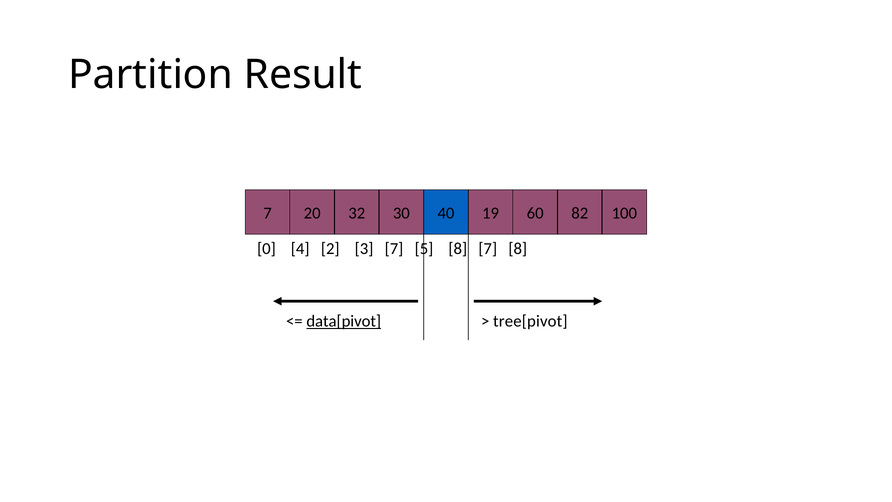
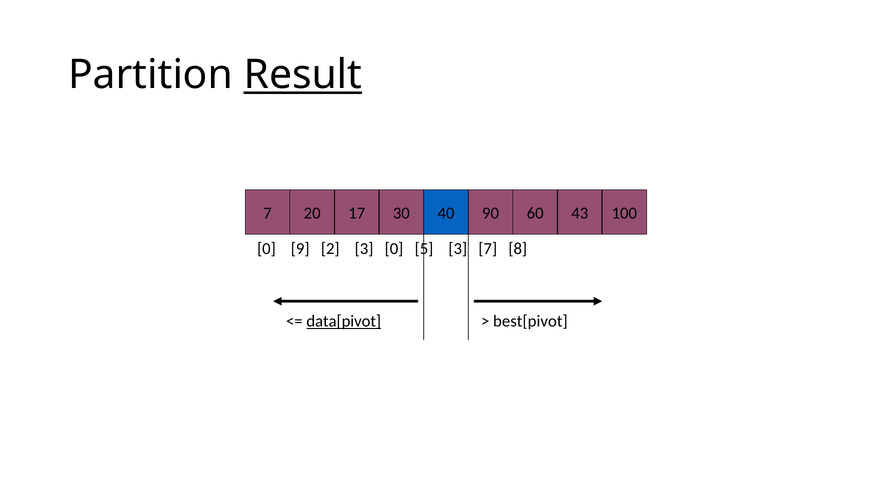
Result underline: none -> present
32: 32 -> 17
19: 19 -> 90
82: 82 -> 43
4: 4 -> 9
3 7: 7 -> 0
5 8: 8 -> 3
tree[pivot: tree[pivot -> best[pivot
